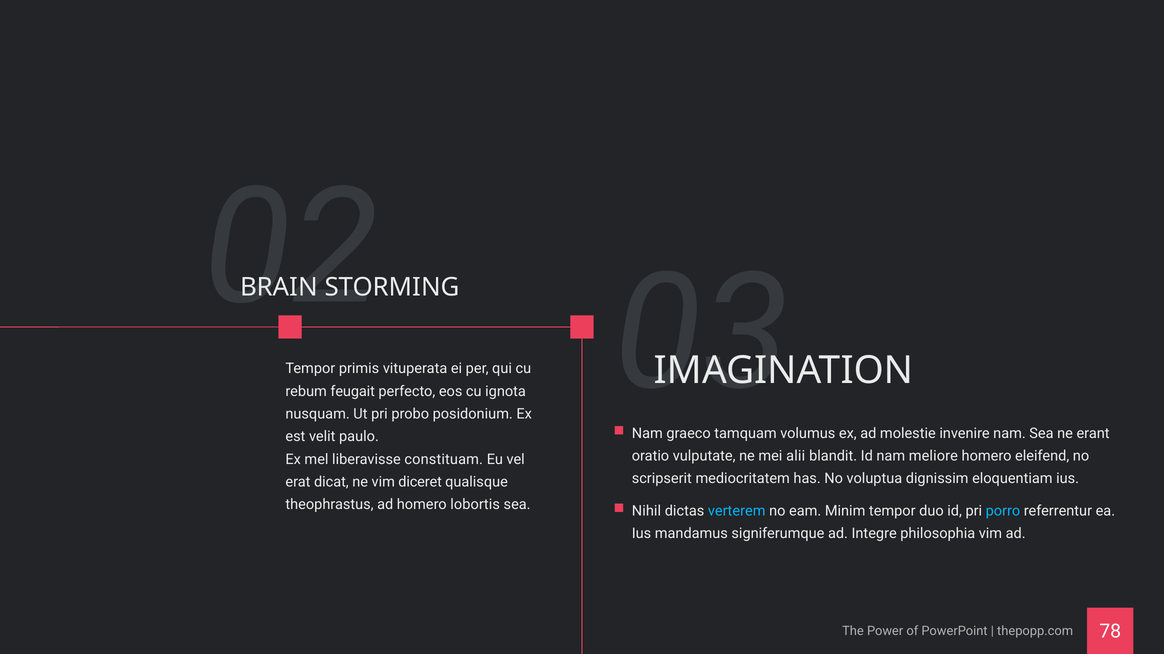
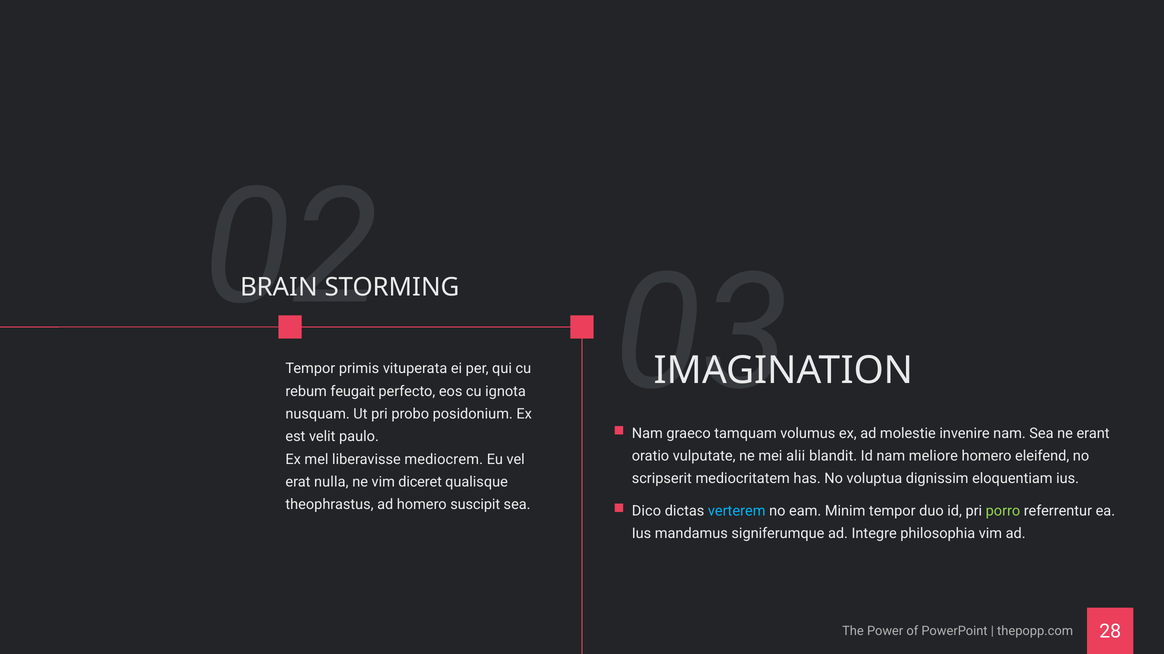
constituam: constituam -> mediocrem
dicat: dicat -> nulla
lobortis: lobortis -> suscipit
Nihil: Nihil -> Dico
porro colour: light blue -> light green
78: 78 -> 28
